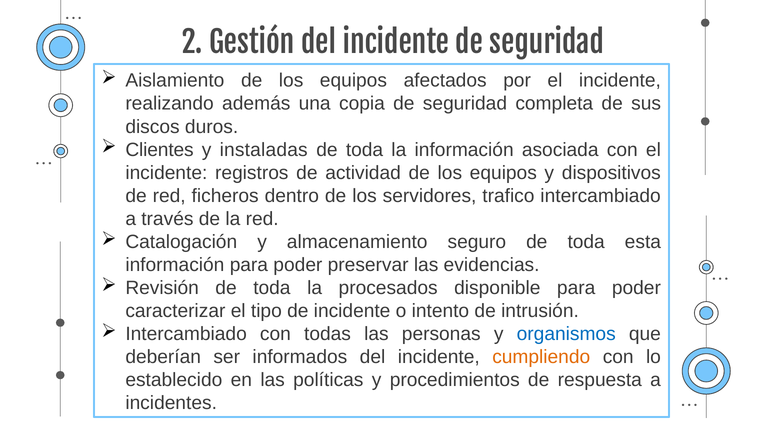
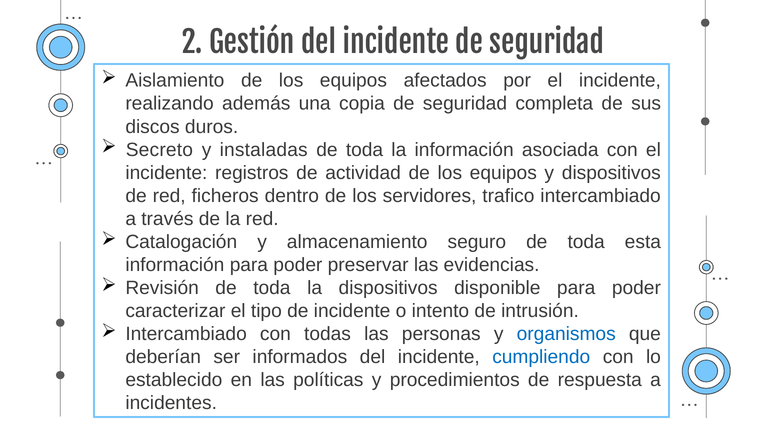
Clientes: Clientes -> Secreto
la procesados: procesados -> dispositivos
cumpliendo colour: orange -> blue
